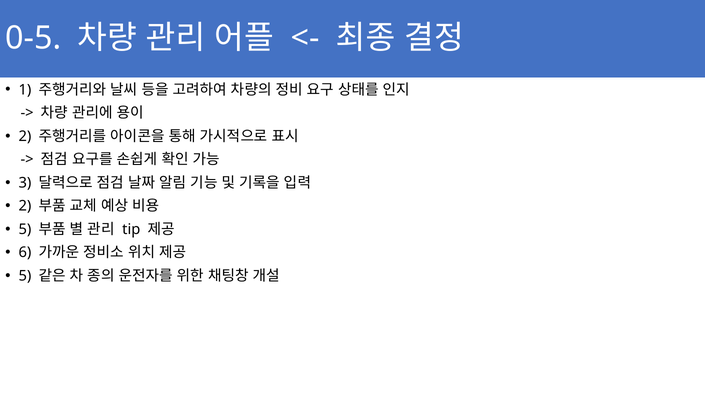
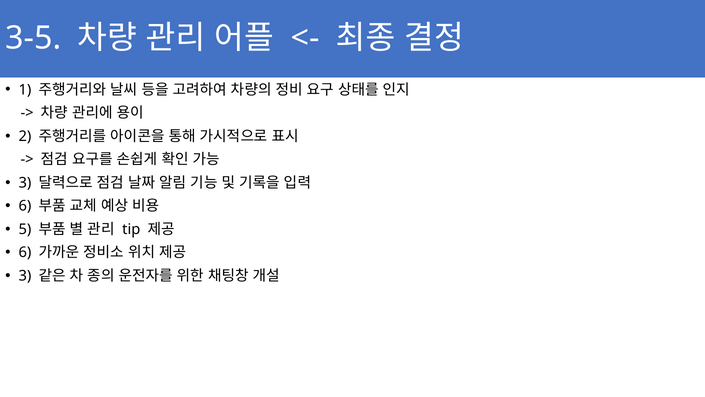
0-5: 0-5 -> 3-5
2 at (25, 206): 2 -> 6
5 at (25, 275): 5 -> 3
